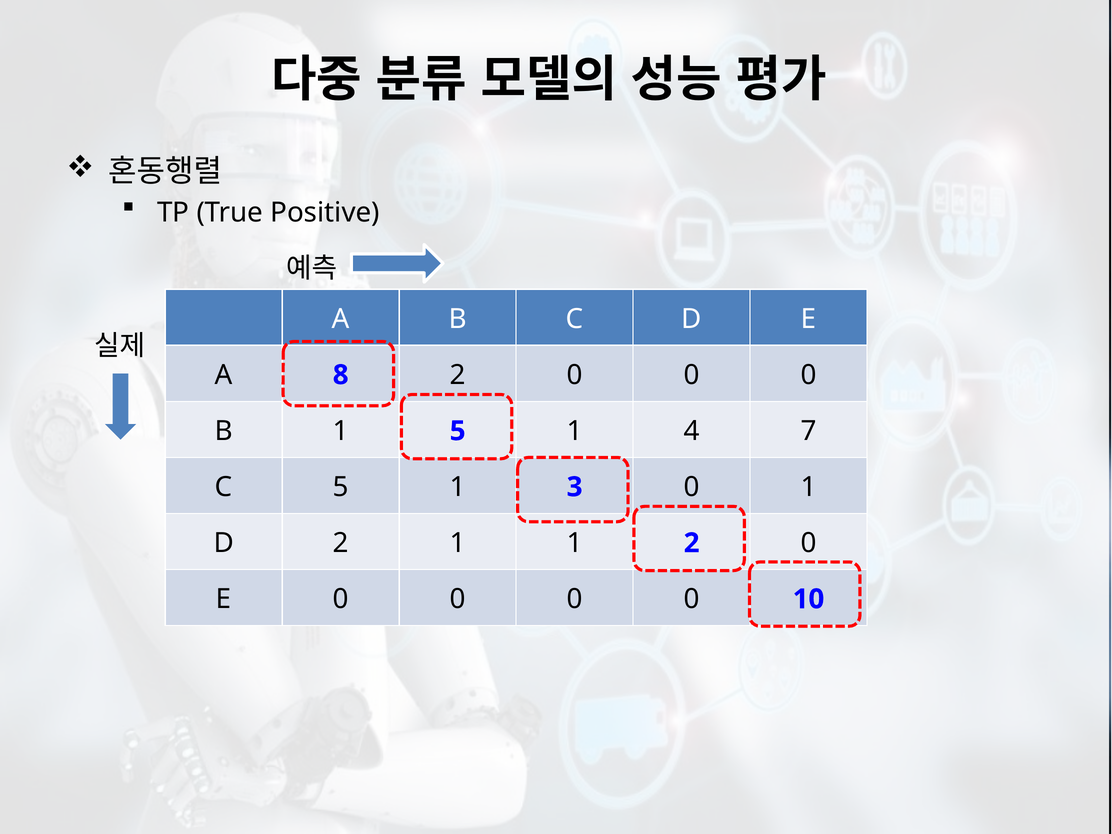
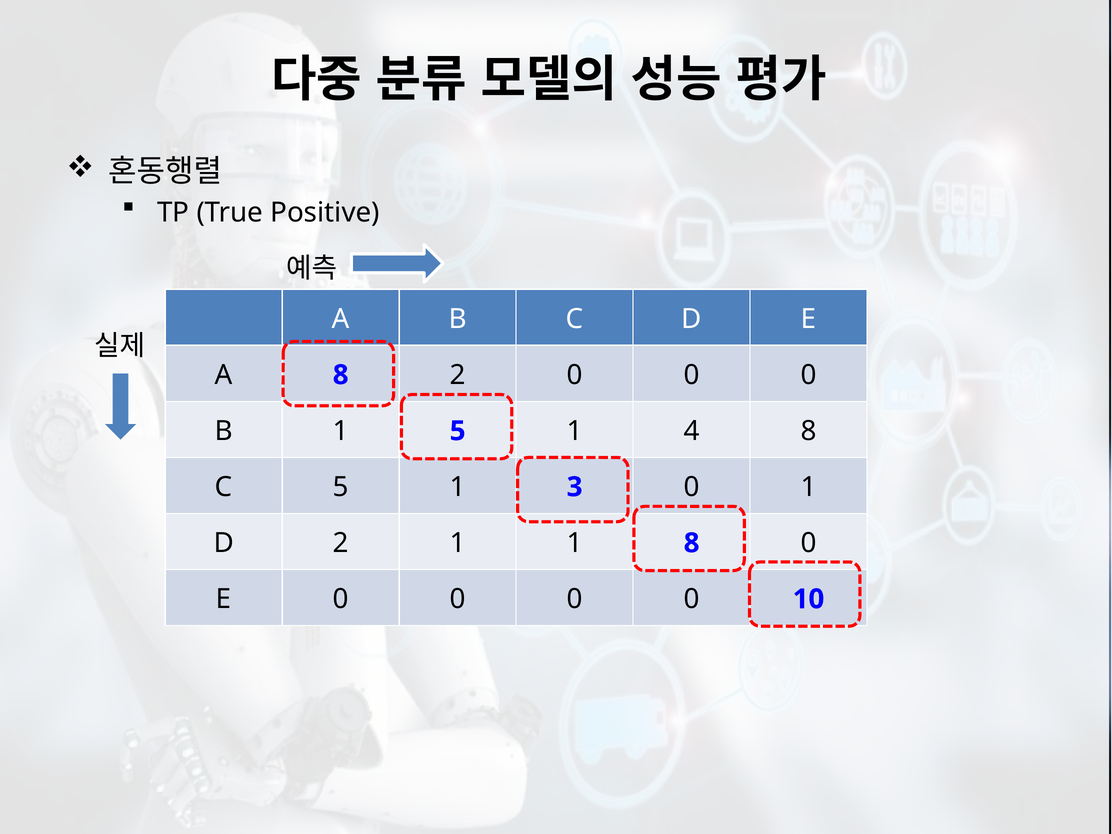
4 7: 7 -> 8
1 2: 2 -> 8
